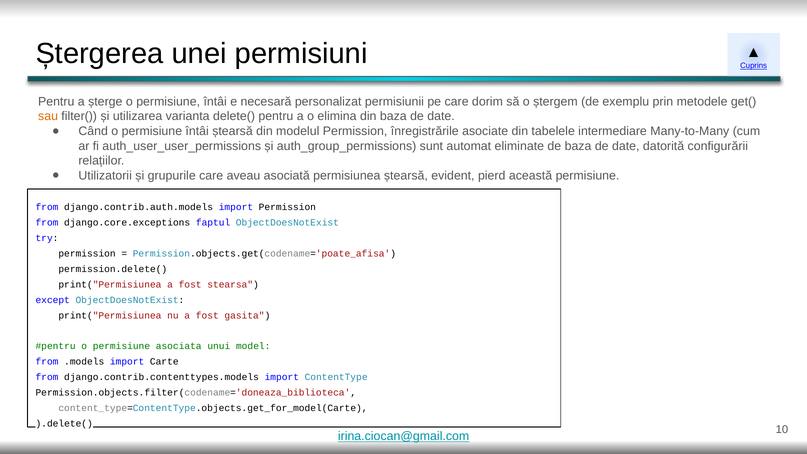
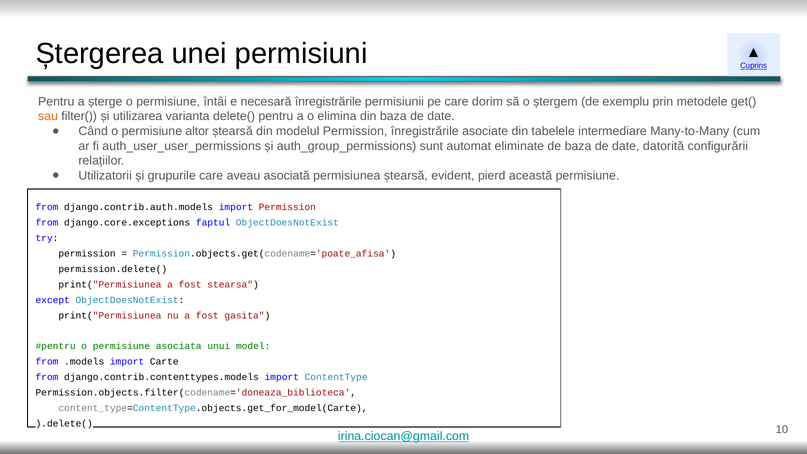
necesară personalizat: personalizat -> înregistrările
Când o permisiune întâi: întâi -> altor
Permission at (287, 207) colour: black -> red
